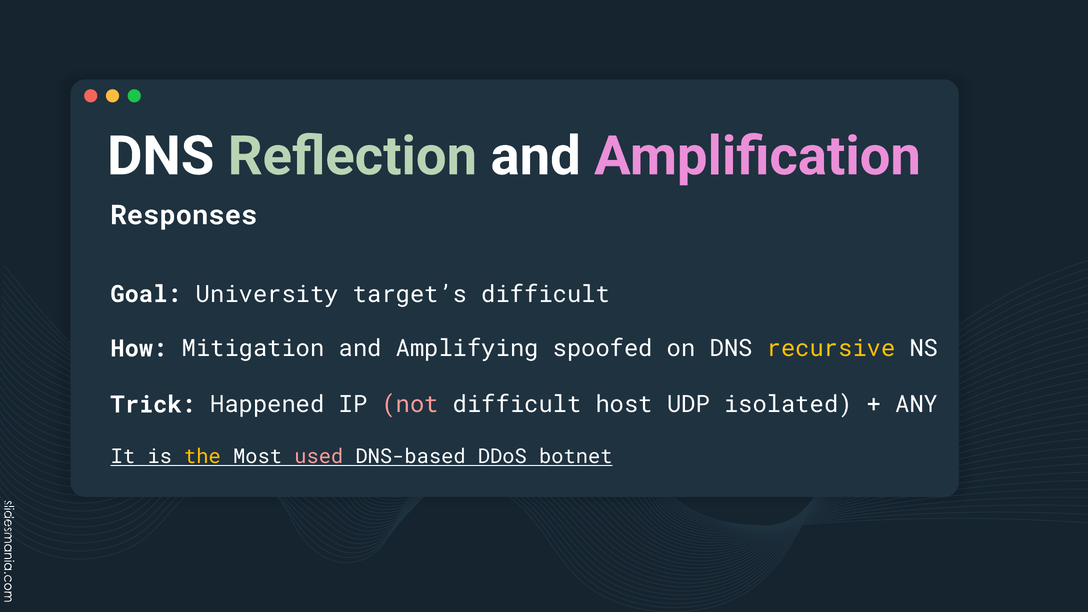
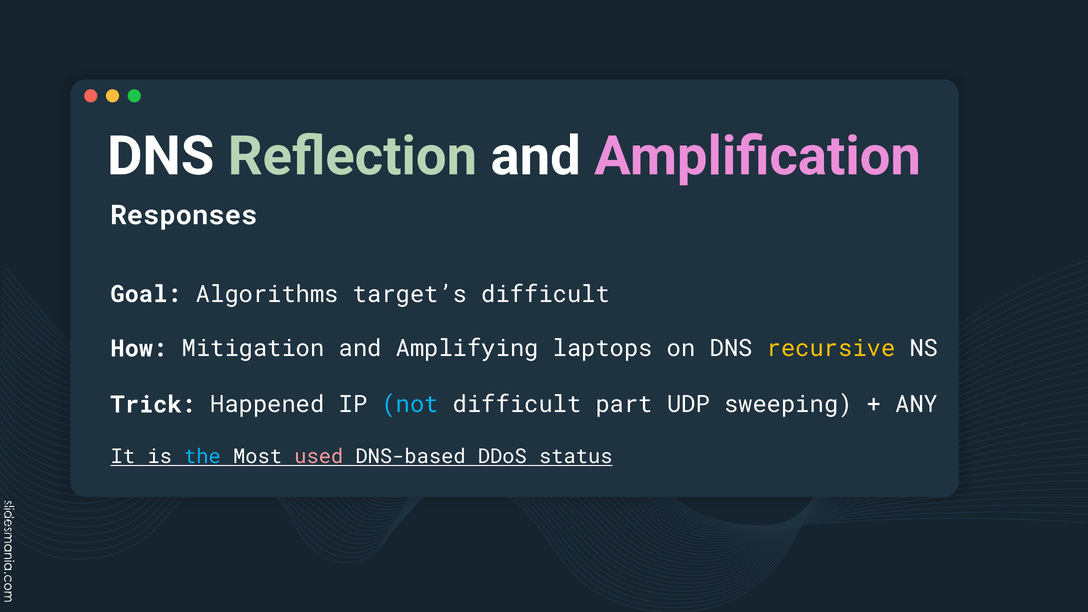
University: University -> Algorithms
spoofed: spoofed -> laptops
not colour: pink -> light blue
host: host -> part
isolated: isolated -> sweeping
the colour: yellow -> light blue
botnet: botnet -> status
